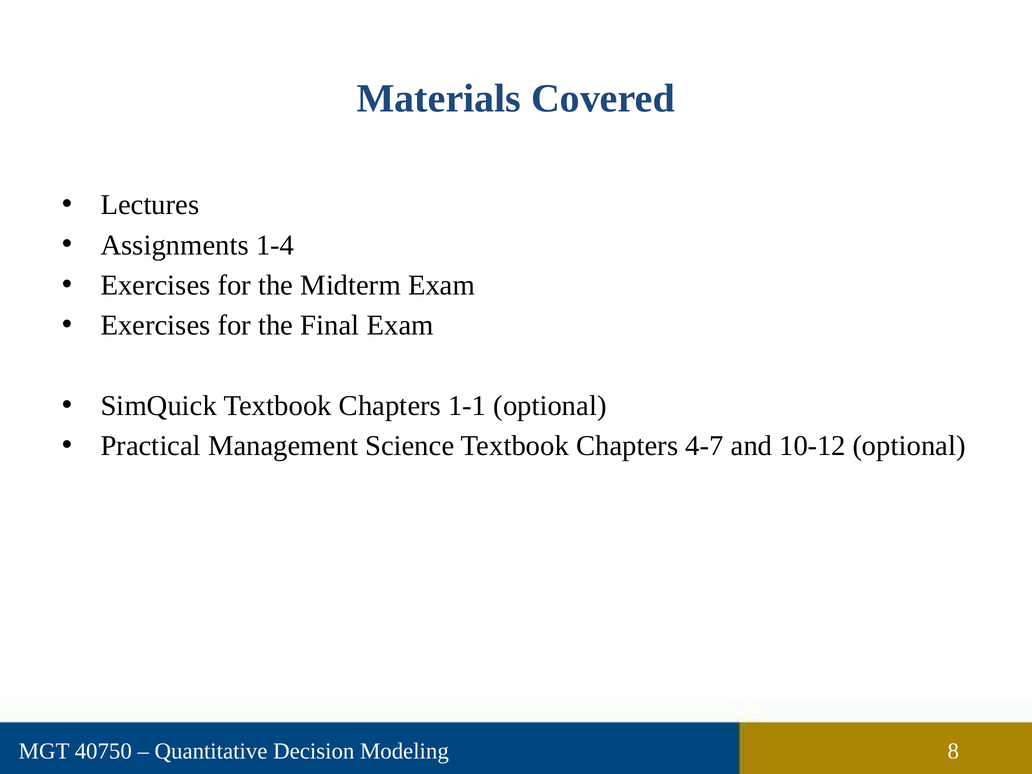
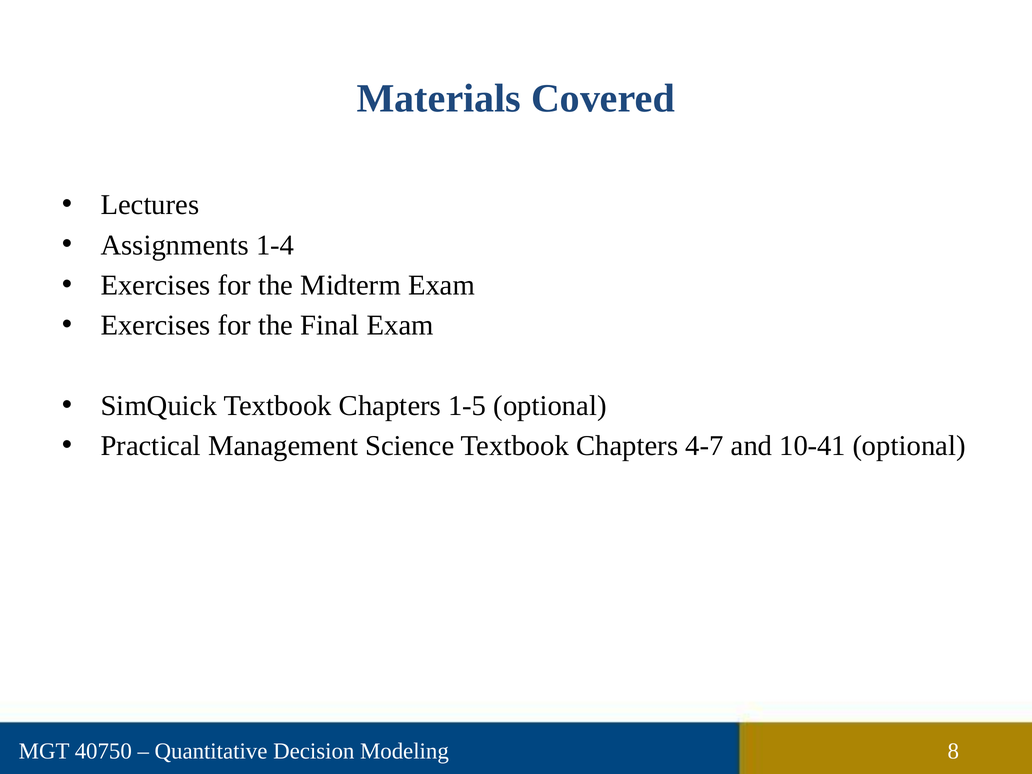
1-1: 1-1 -> 1-5
10-12: 10-12 -> 10-41
